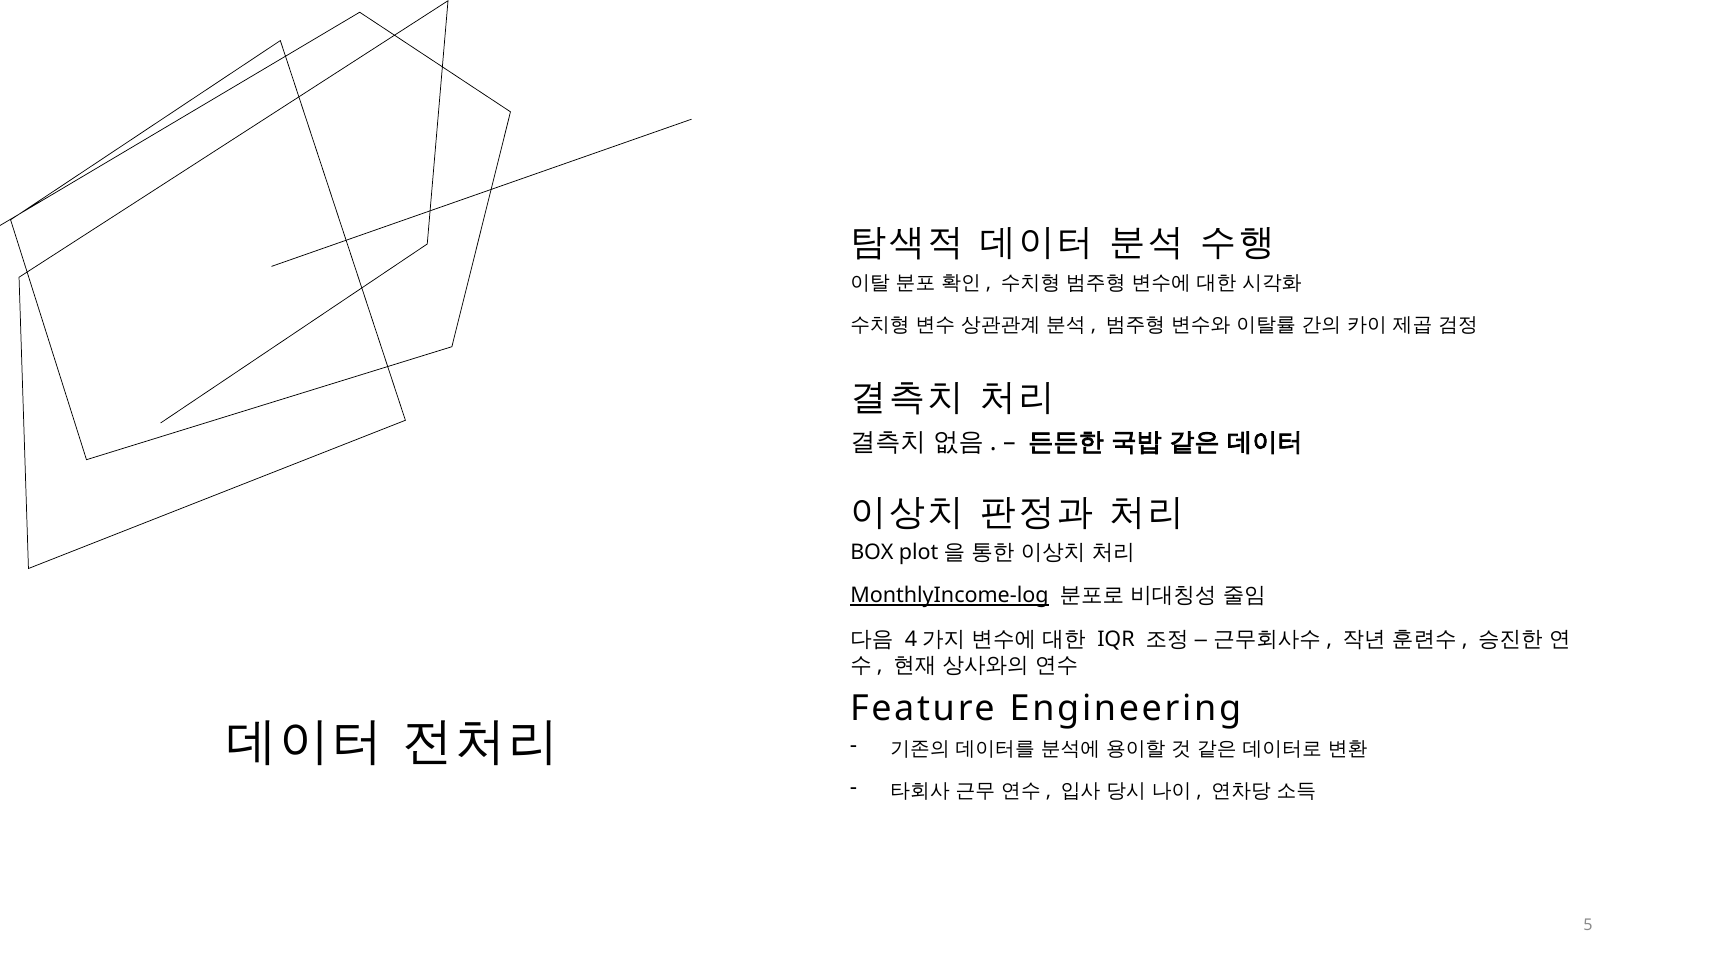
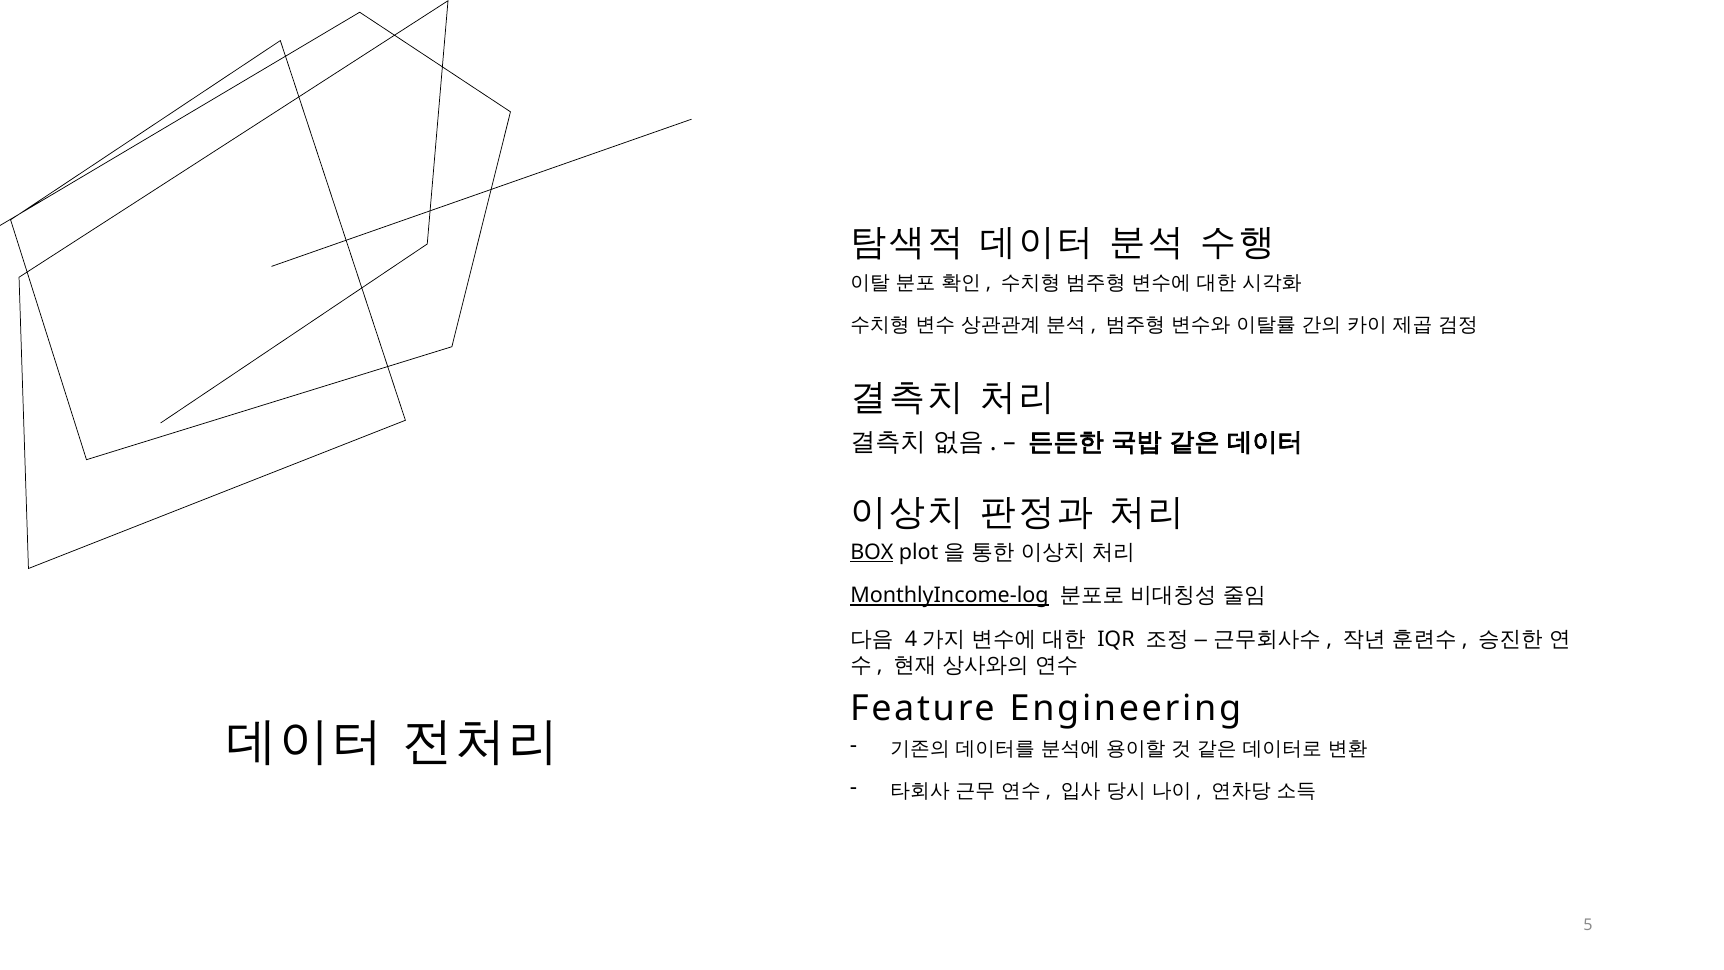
BOX underline: none -> present
